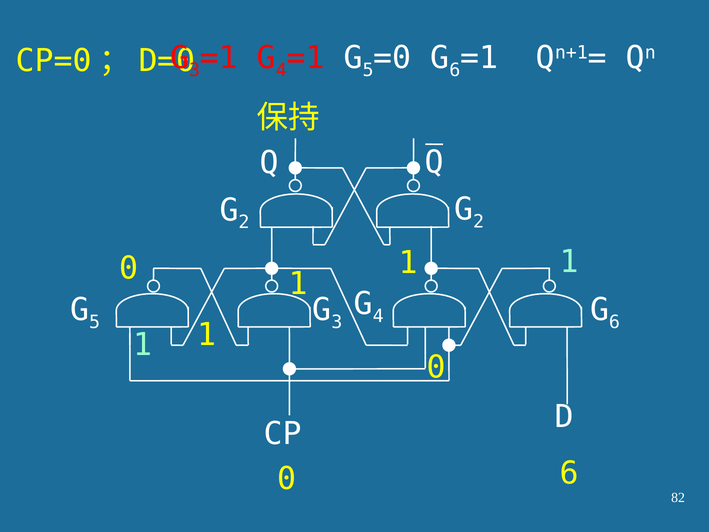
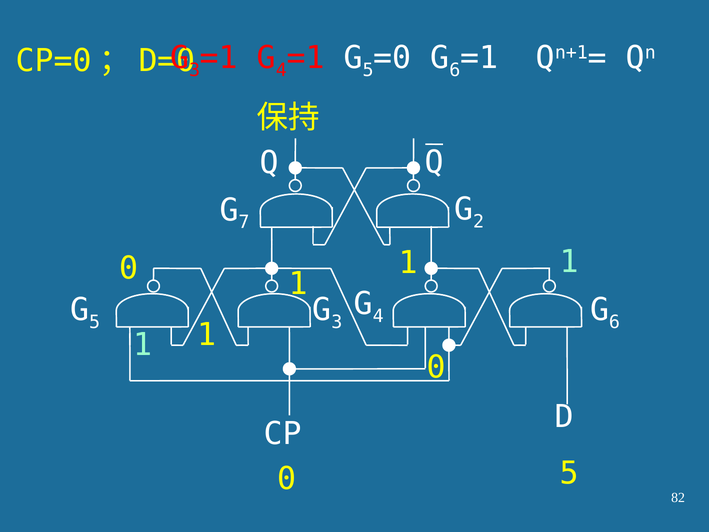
2 at (244, 222): 2 -> 7
0 6: 6 -> 5
